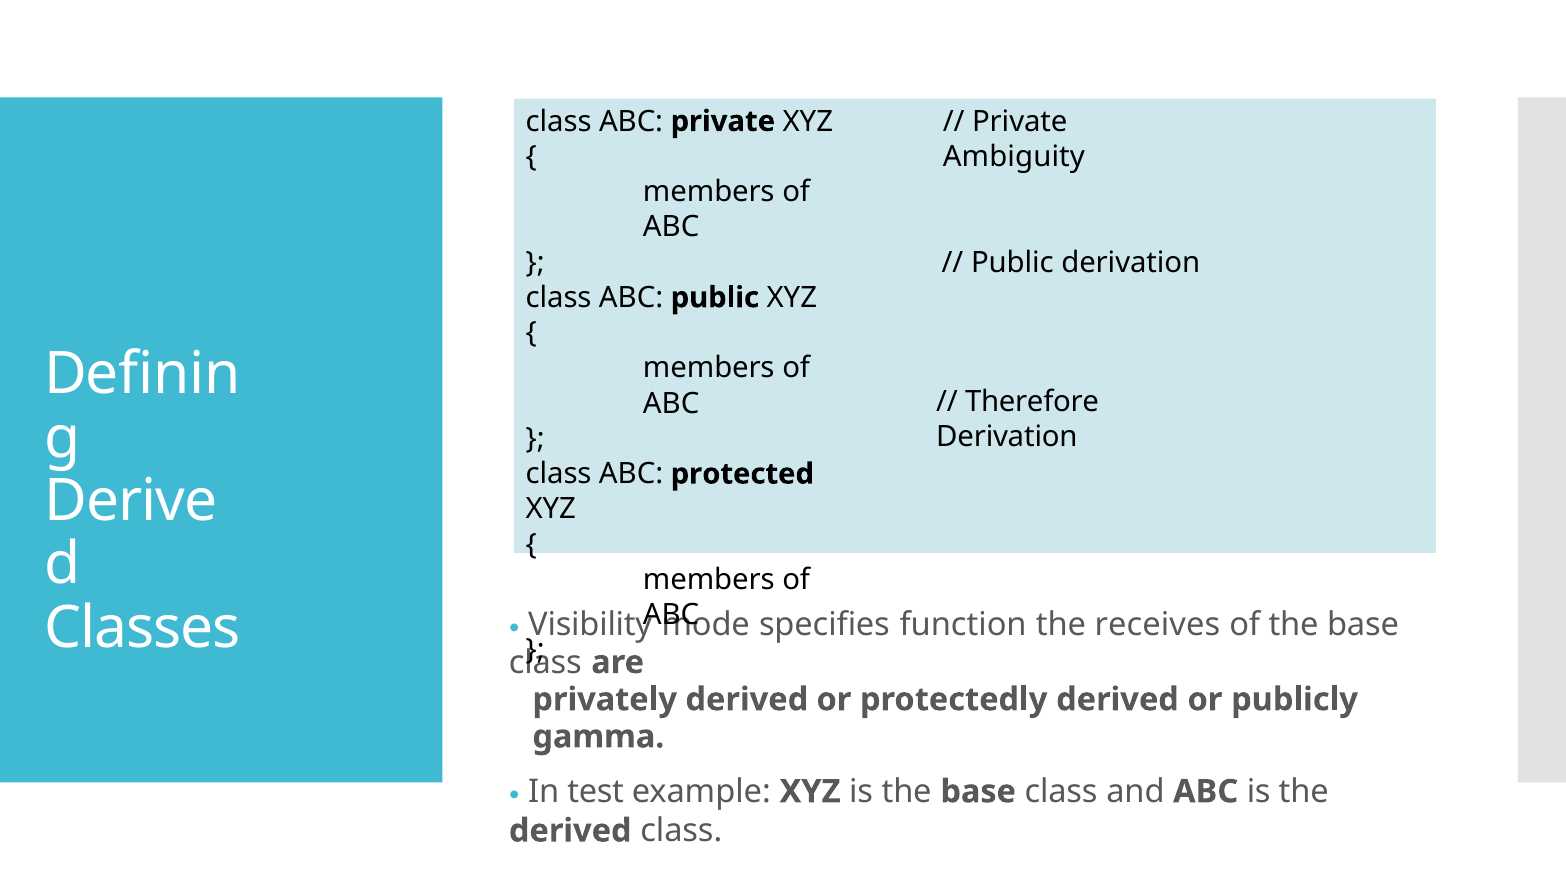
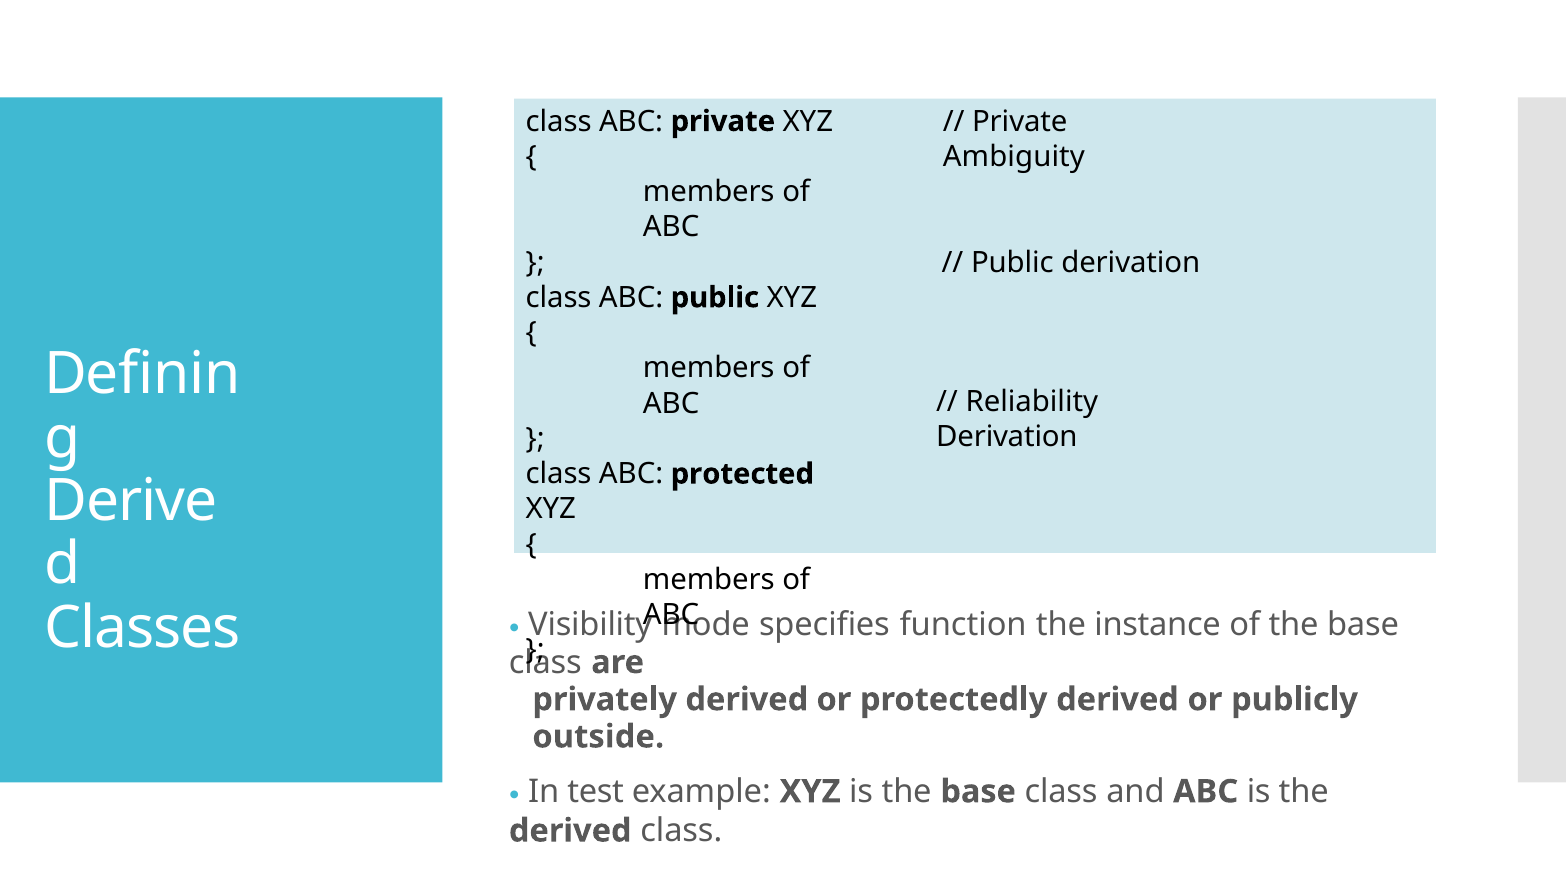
Therefore: Therefore -> Reliability
receives: receives -> instance
gamma: gamma -> outside
